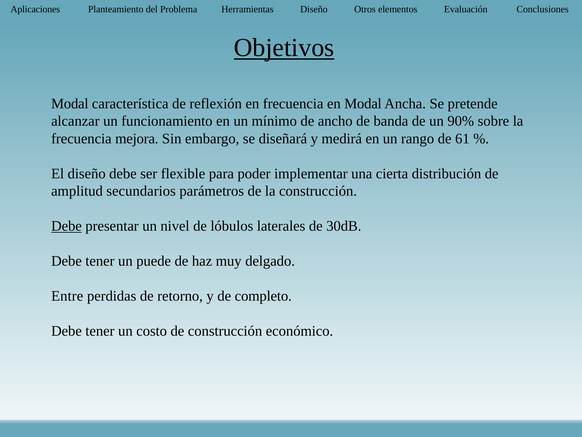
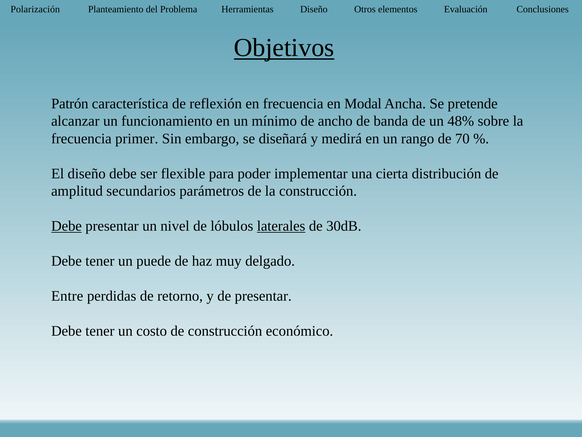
Aplicaciones: Aplicaciones -> Polarización
Modal at (70, 104): Modal -> Patrón
90%: 90% -> 48%
mejora: mejora -> primer
61: 61 -> 70
laterales underline: none -> present
de completo: completo -> presentar
